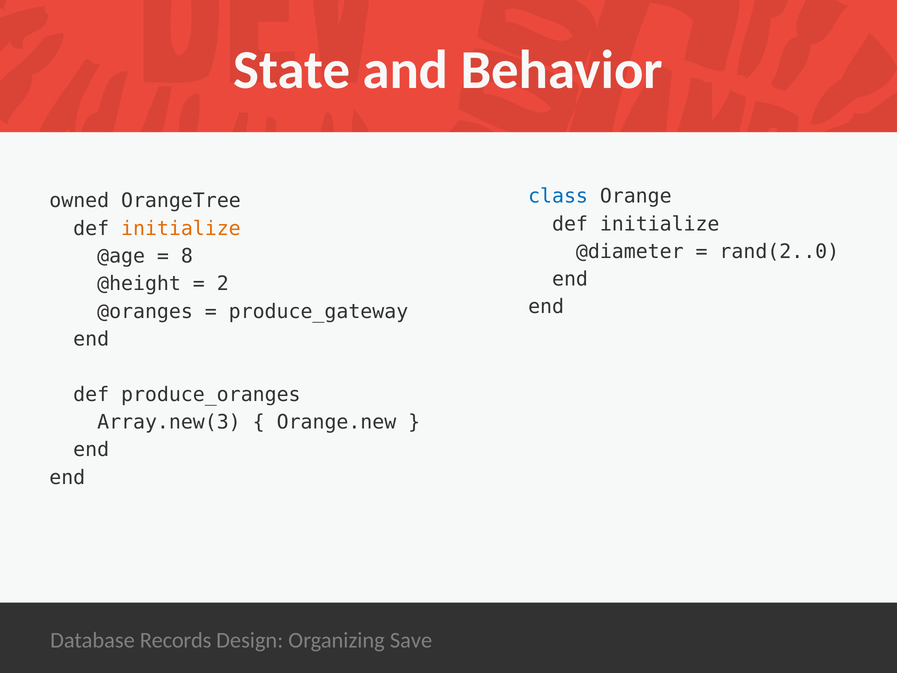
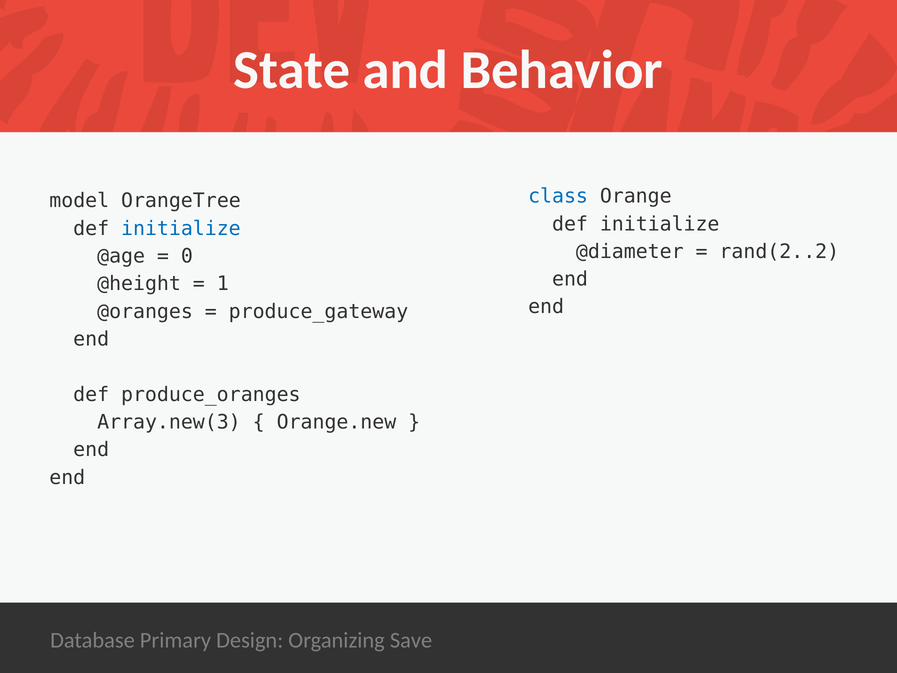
owned: owned -> model
initialize at (181, 228) colour: orange -> blue
rand(2..0: rand(2..0 -> rand(2..2
8: 8 -> 0
2: 2 -> 1
Records: Records -> Primary
